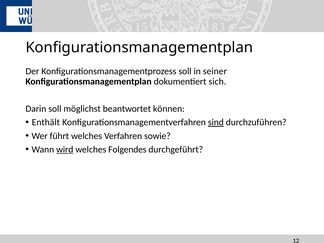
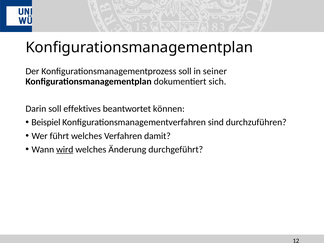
möglichst: möglichst -> effektives
Enthält: Enthält -> Beispiel
sind underline: present -> none
sowie: sowie -> damit
Folgendes: Folgendes -> Änderung
